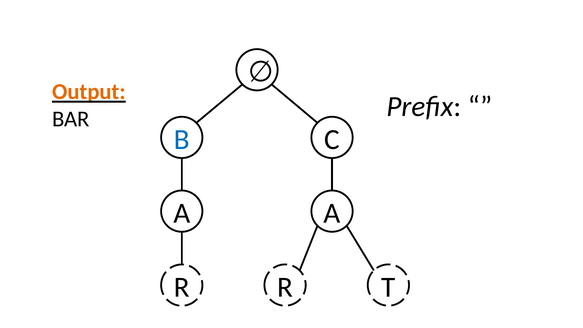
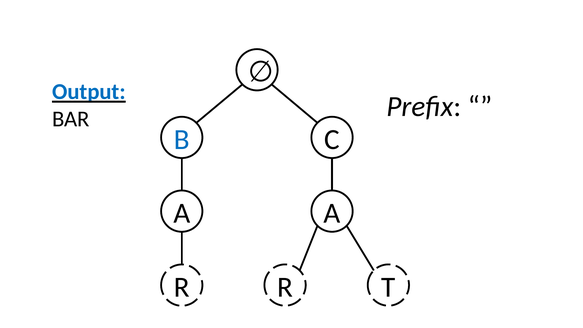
Output colour: orange -> blue
